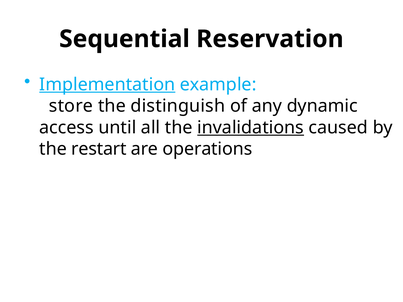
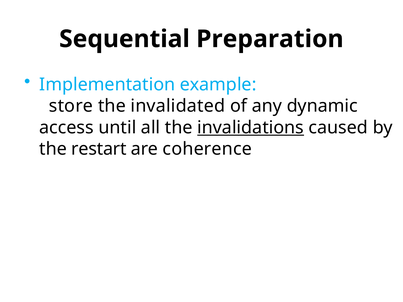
Reservation: Reservation -> Preparation
Implementation underline: present -> none
distinguish: distinguish -> invalidated
operations: operations -> coherence
